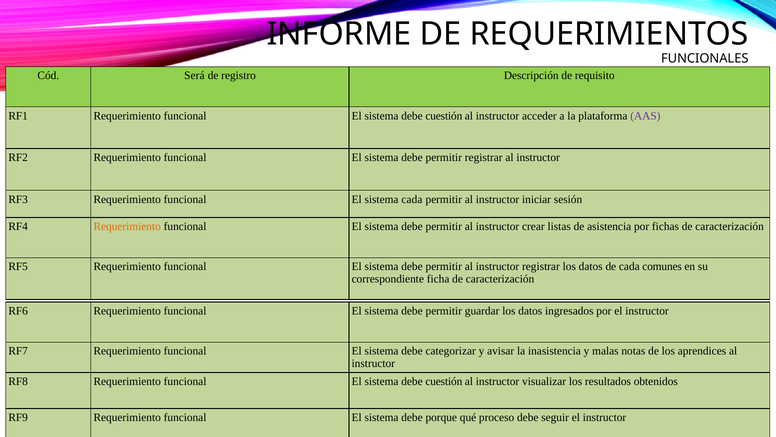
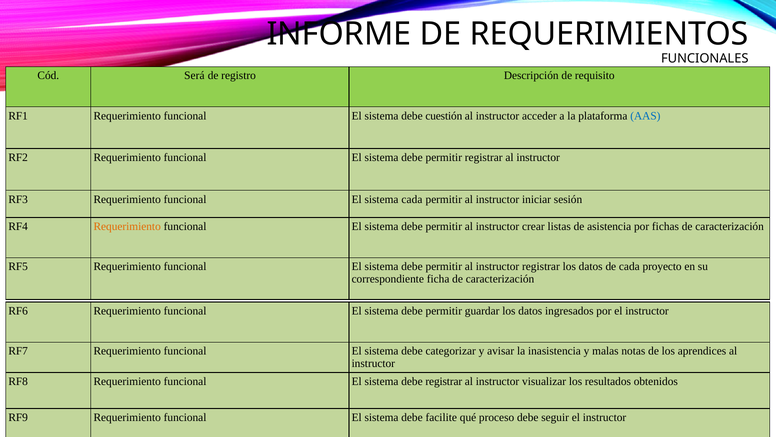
AAS colour: purple -> blue
comunes: comunes -> proyecto
cuestión at (444, 381): cuestión -> registrar
porque: porque -> facilite
